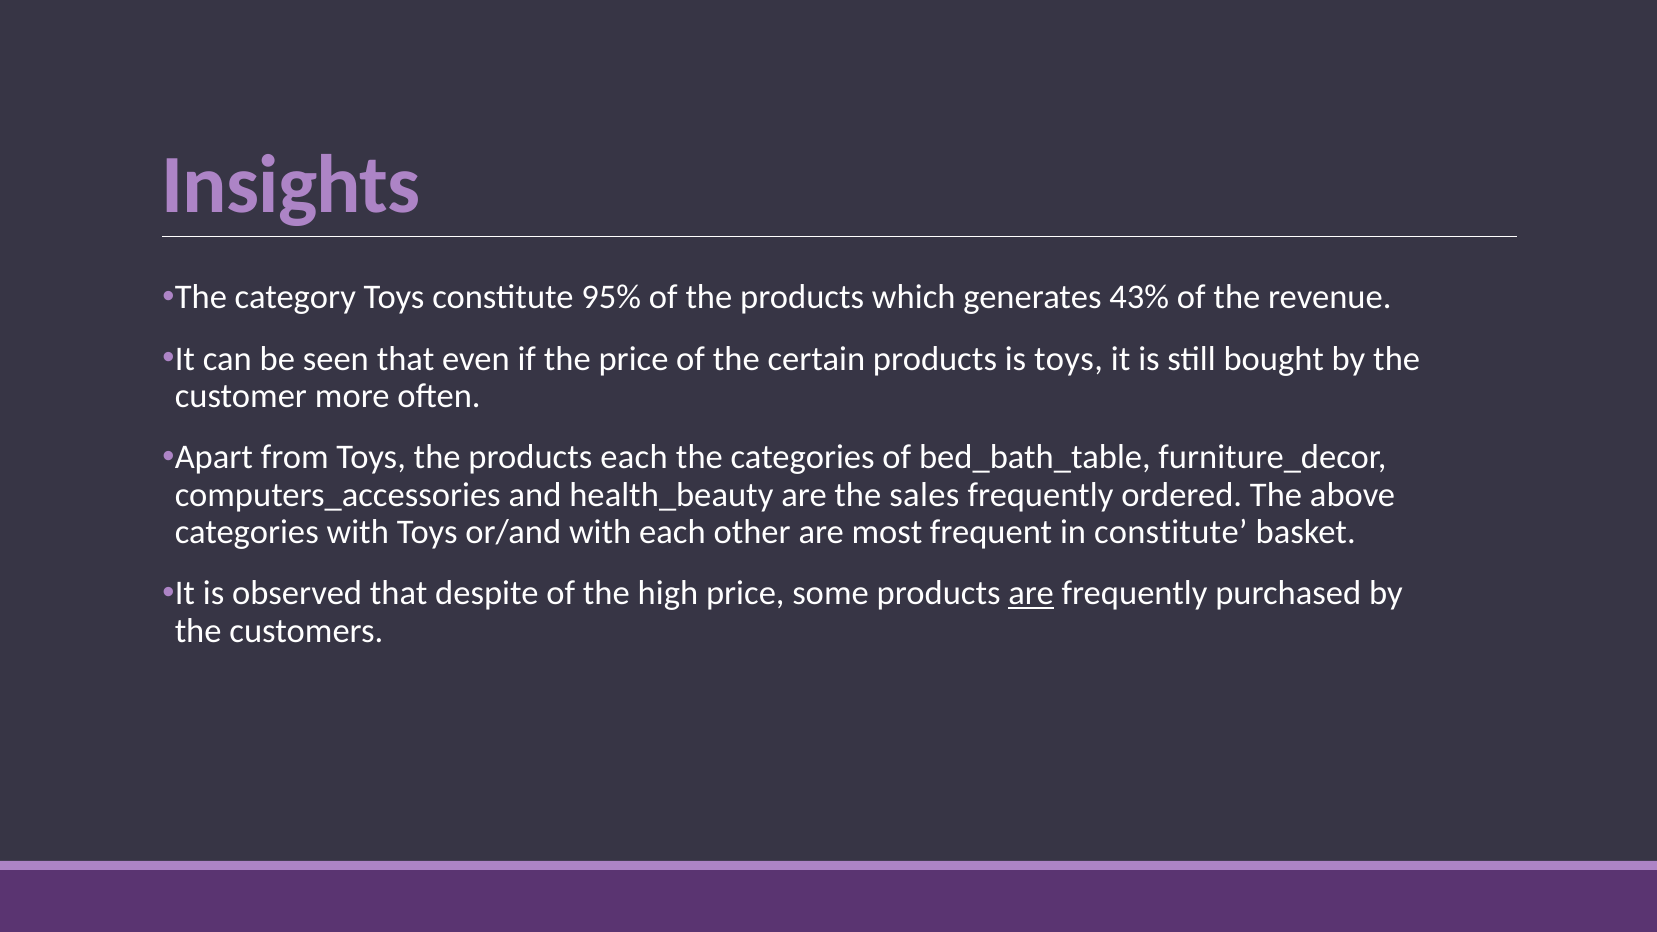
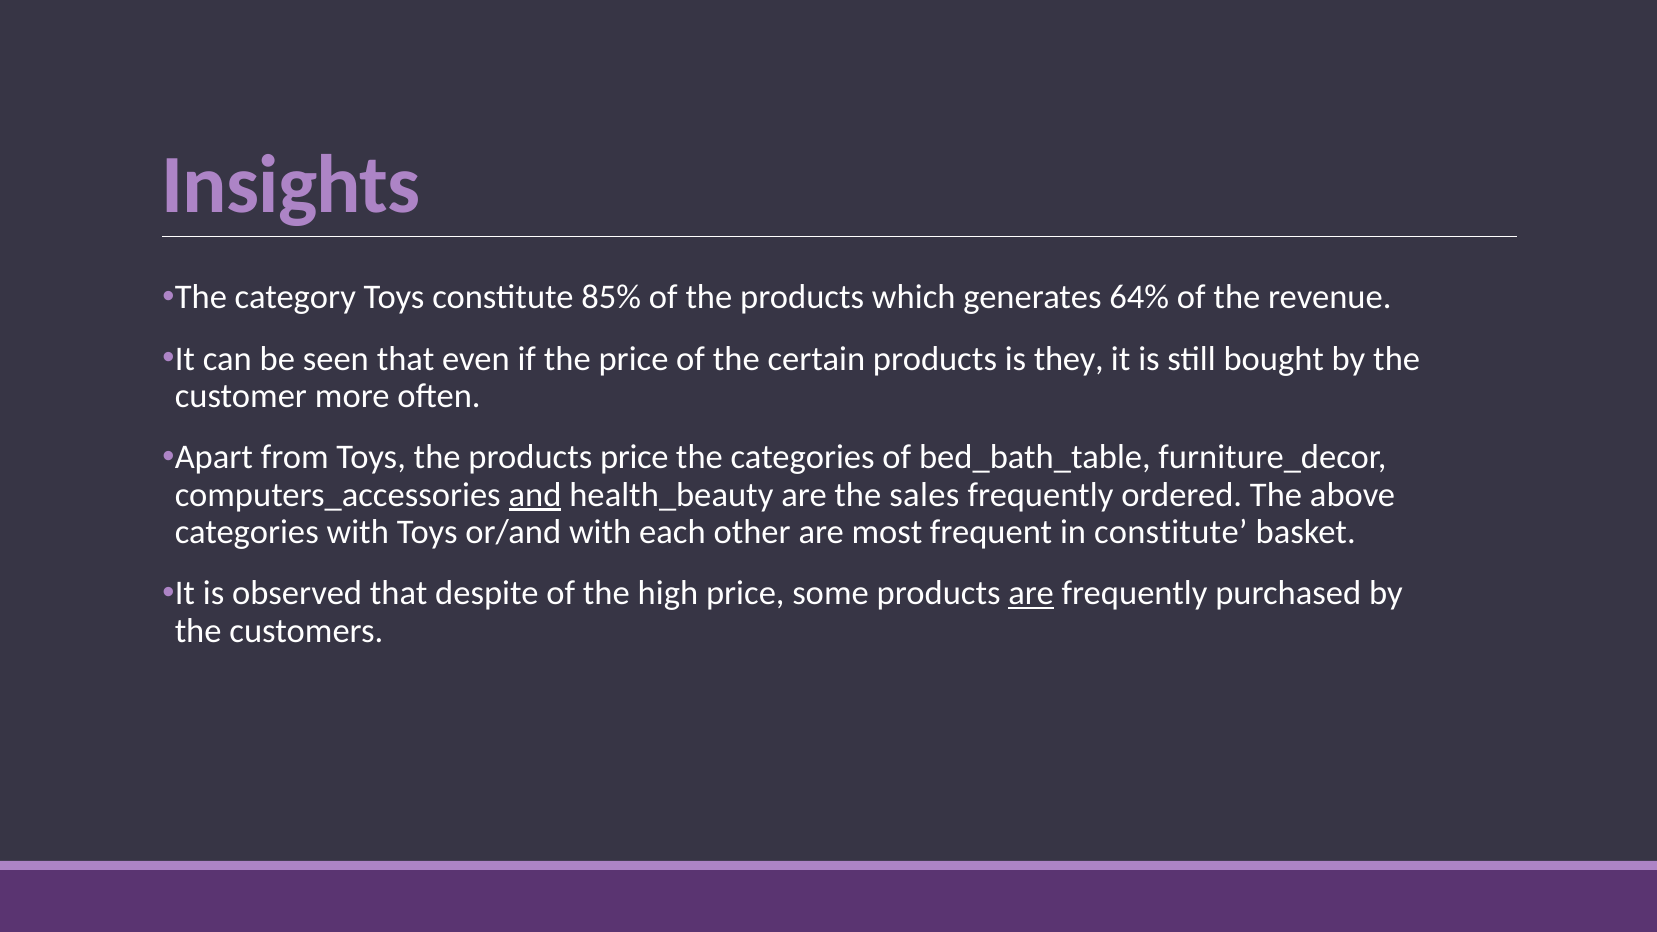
95%: 95% -> 85%
43%: 43% -> 64%
is toys: toys -> they
products each: each -> price
and underline: none -> present
